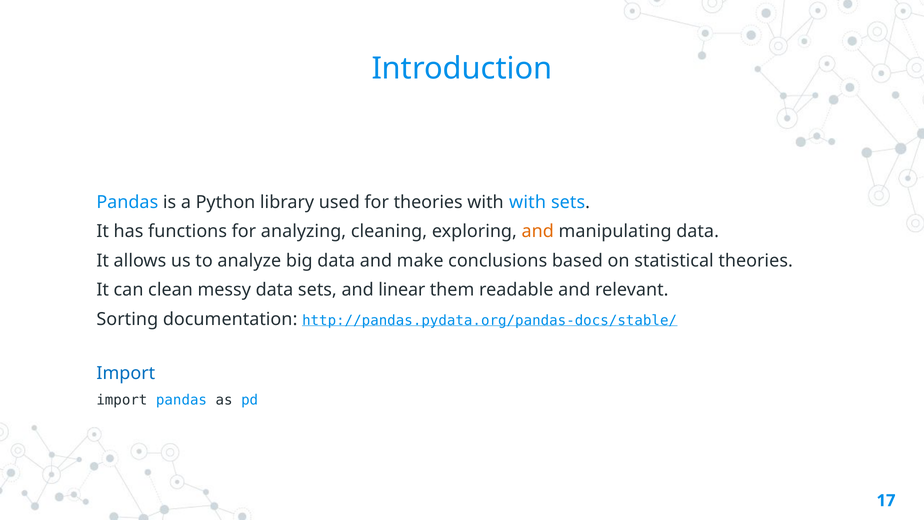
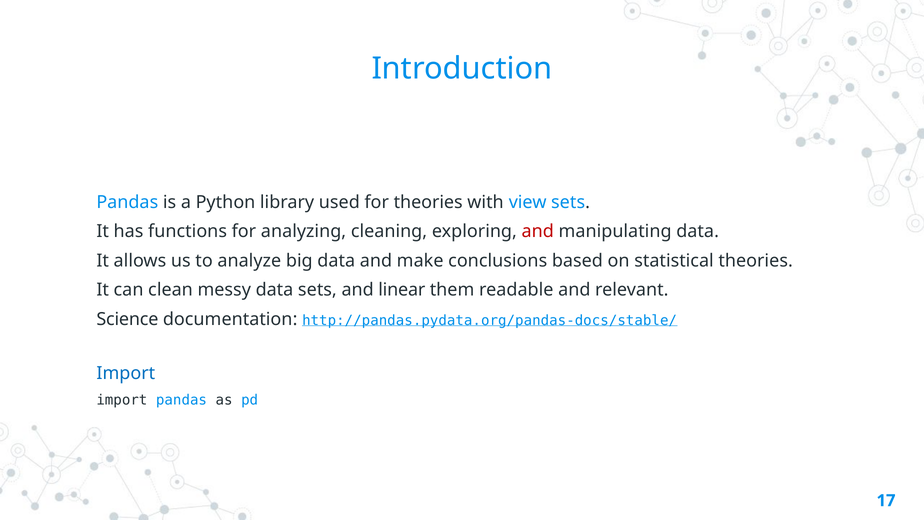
with with: with -> view
and at (538, 231) colour: orange -> red
Sorting: Sorting -> Science
